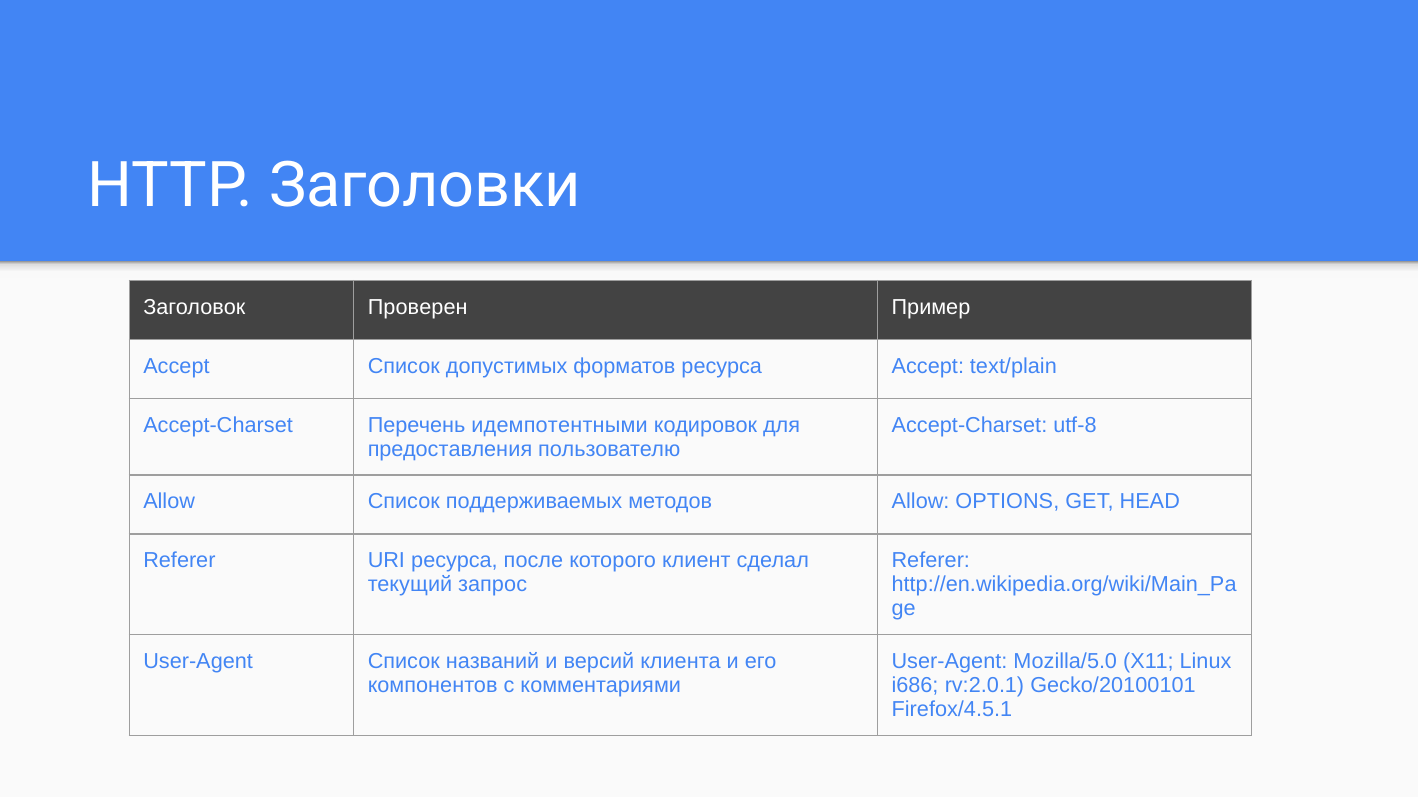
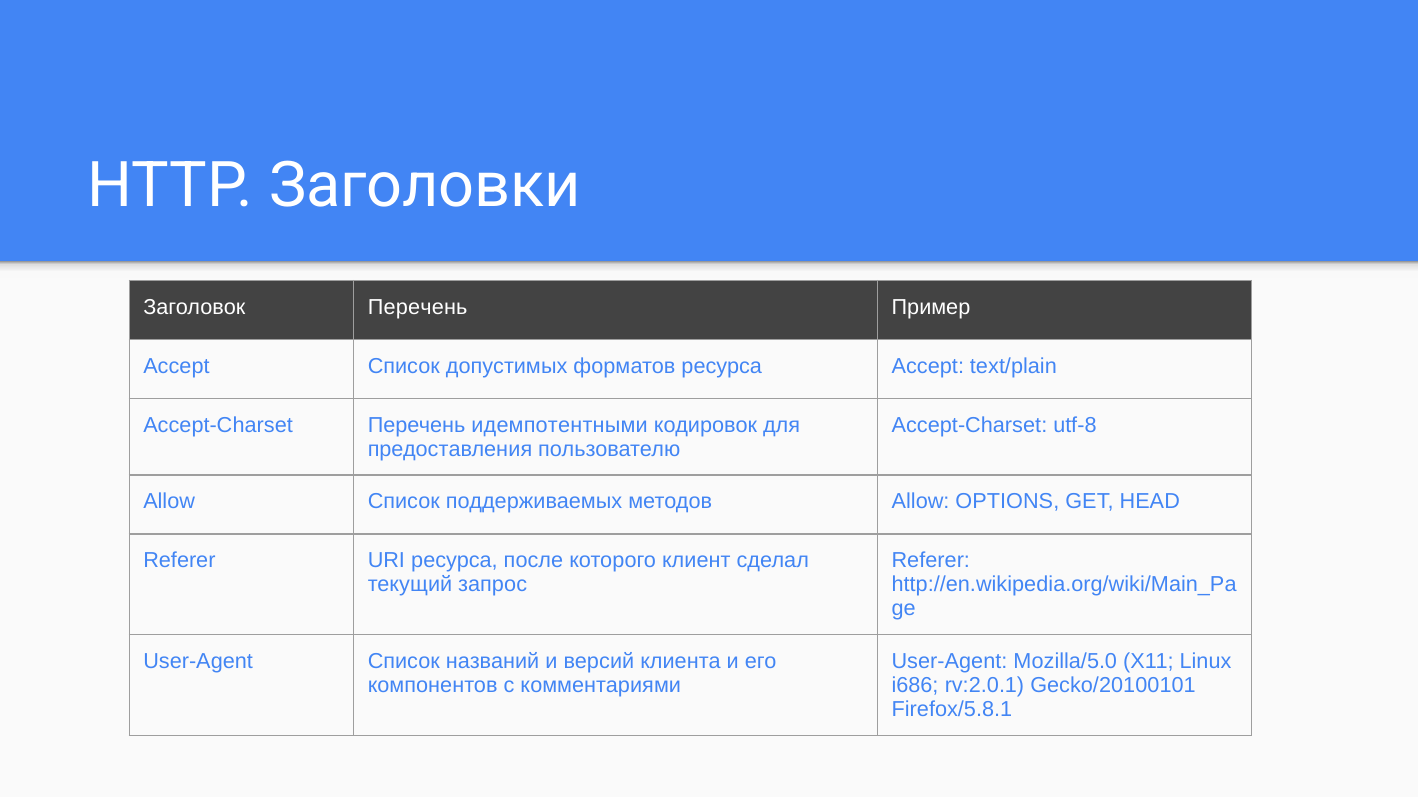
Заголовок Проверен: Проверен -> Перечень
Firefox/4.5.1: Firefox/4.5.1 -> Firefox/5.8.1
